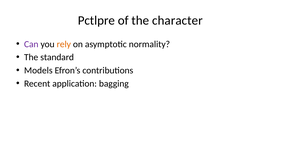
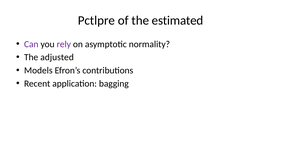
character: character -> estimated
rely colour: orange -> purple
standard: standard -> adjusted
